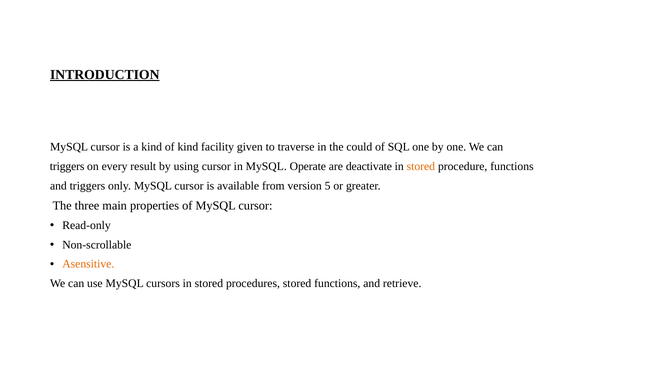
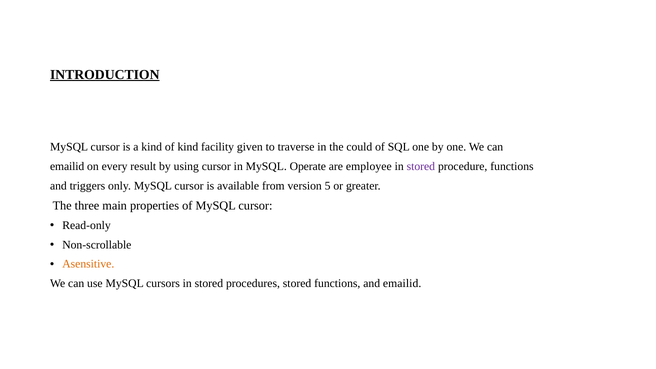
triggers at (67, 166): triggers -> emailid
deactivate: deactivate -> employee
stored at (421, 166) colour: orange -> purple
and retrieve: retrieve -> emailid
